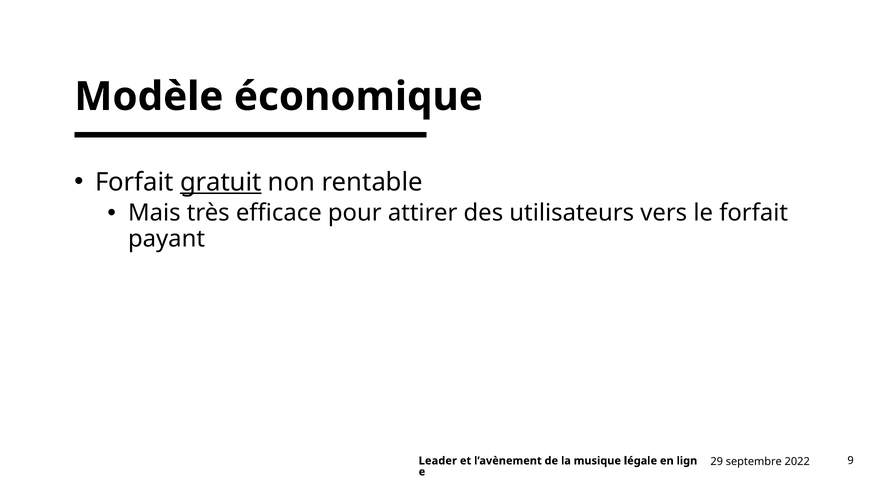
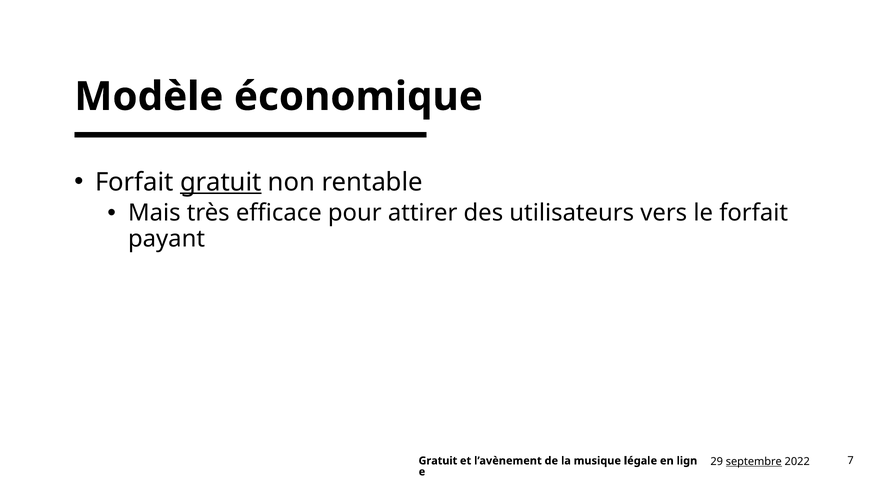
septembre underline: none -> present
9: 9 -> 7
Leader at (438, 461): Leader -> Gratuit
